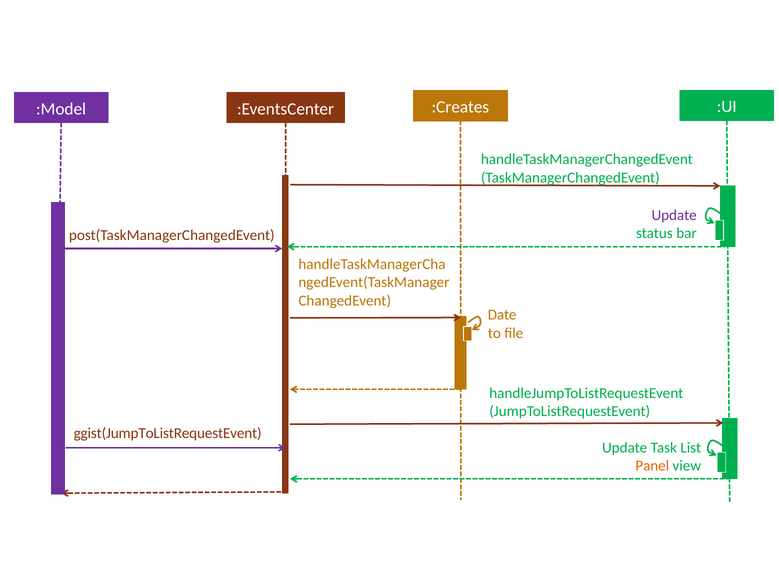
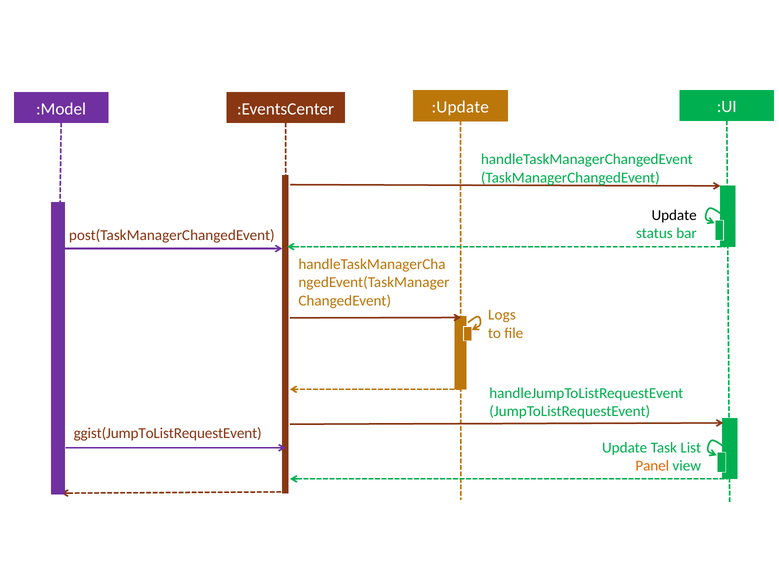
:Creates: :Creates -> :Update
Update at (674, 215) colour: purple -> black
Date: Date -> Logs
